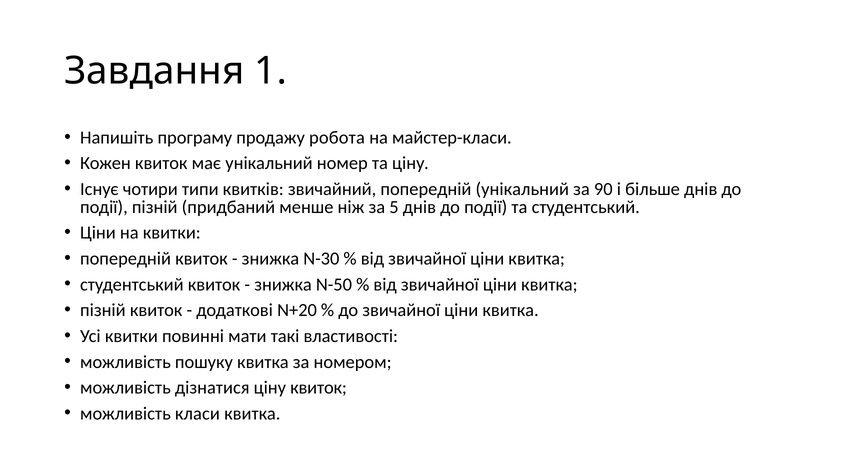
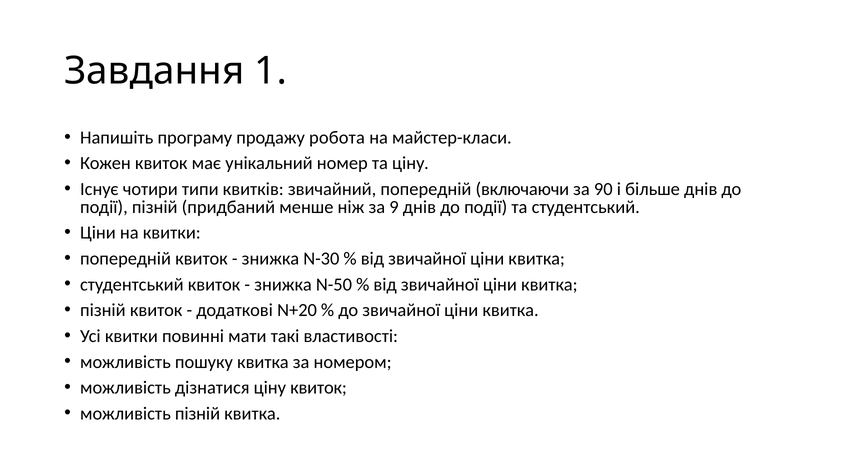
попередній унікальний: унікальний -> включаючи
5: 5 -> 9
можливість класи: класи -> пізній
